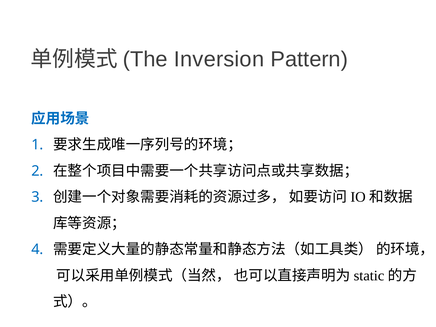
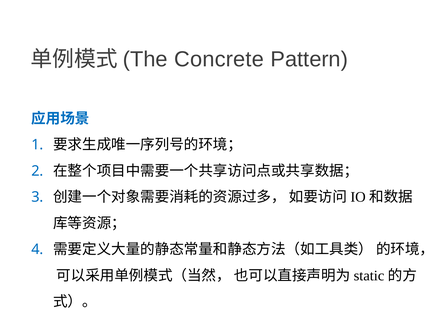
Inversion: Inversion -> Concrete
